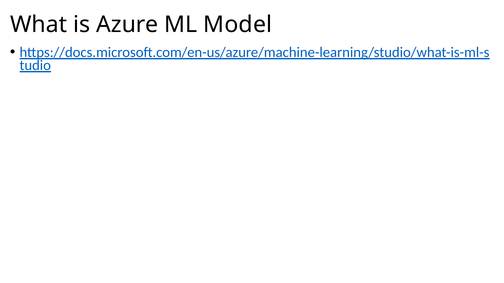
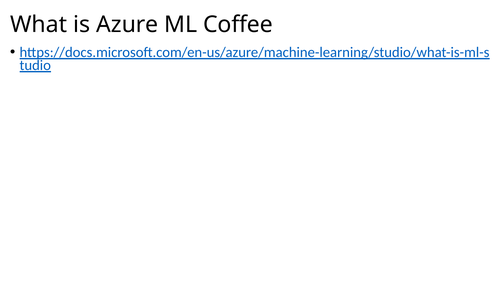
Model: Model -> Coffee
